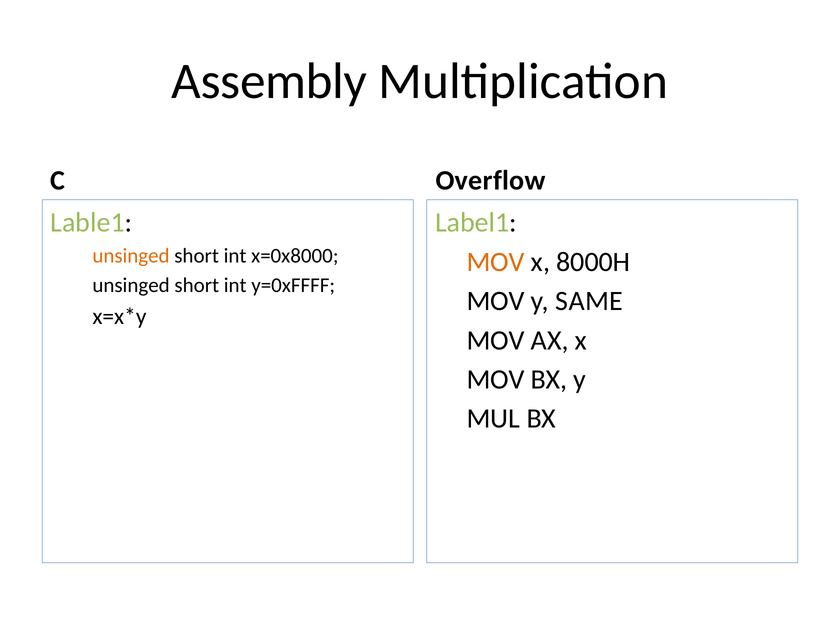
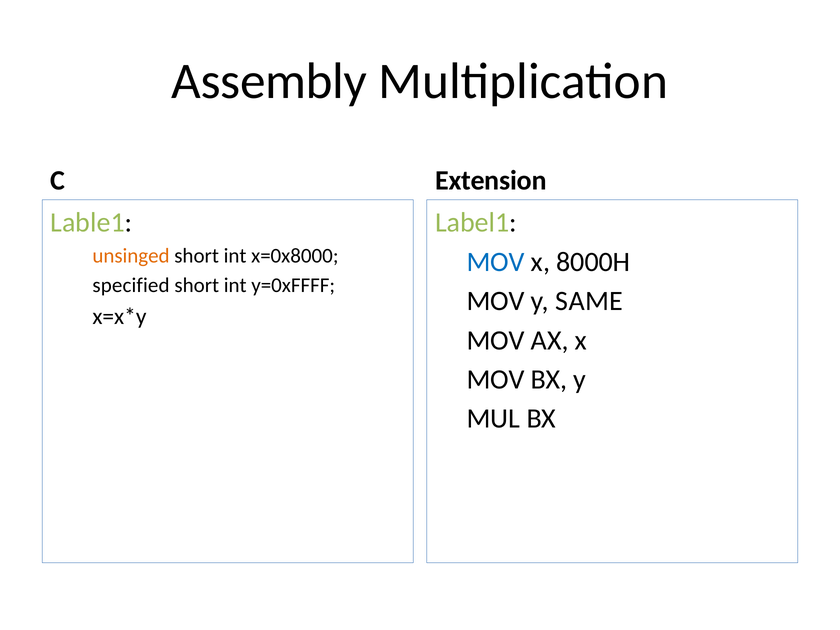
Overflow: Overflow -> Extension
MOV at (496, 262) colour: orange -> blue
unsinged at (131, 285): unsinged -> specified
